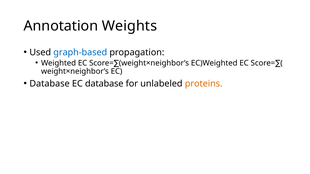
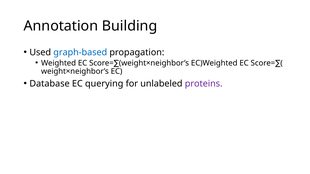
Weights: Weights -> Building
EC database: database -> querying
proteins colour: orange -> purple
